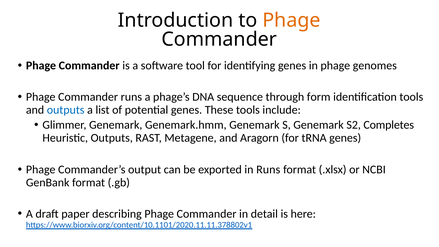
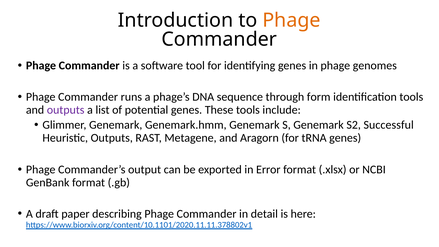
outputs at (66, 110) colour: blue -> purple
Completes: Completes -> Successful
in Runs: Runs -> Error
